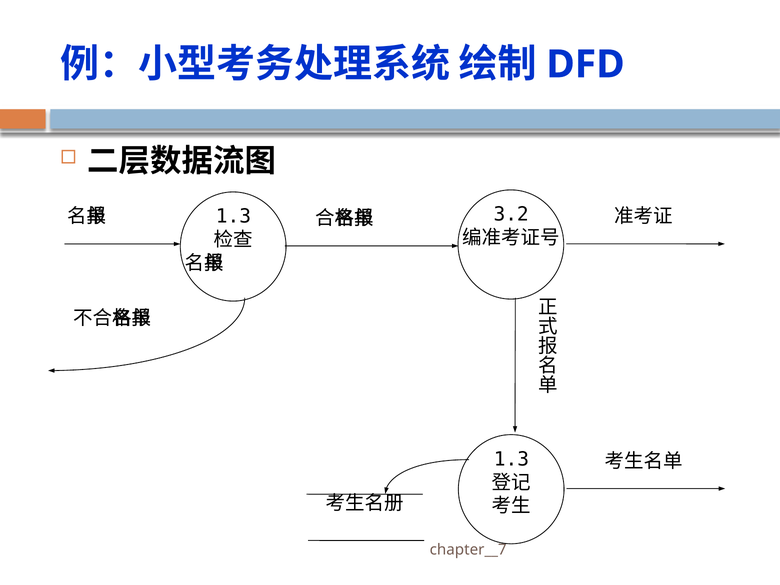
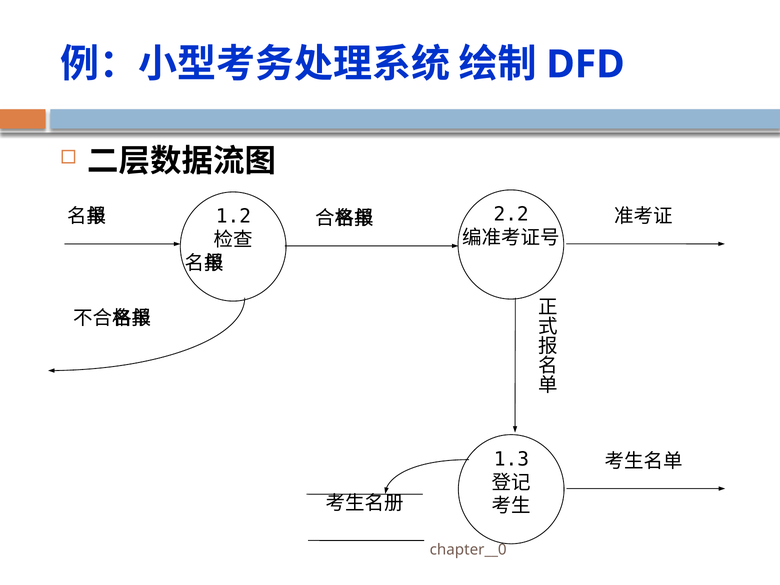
3.2: 3.2 -> 2.2
1.3 at (233, 217): 1.3 -> 1.2
chapter__7: chapter__7 -> chapter__0
